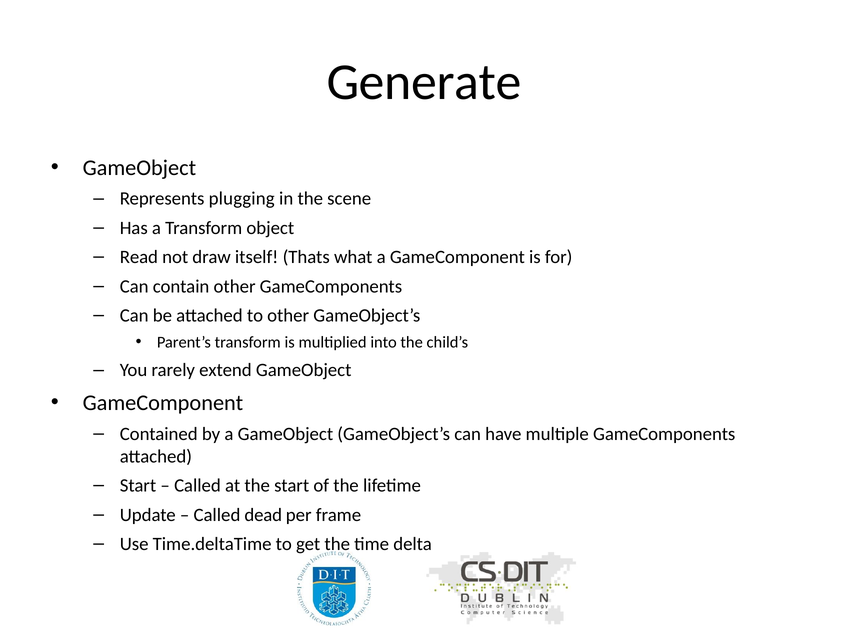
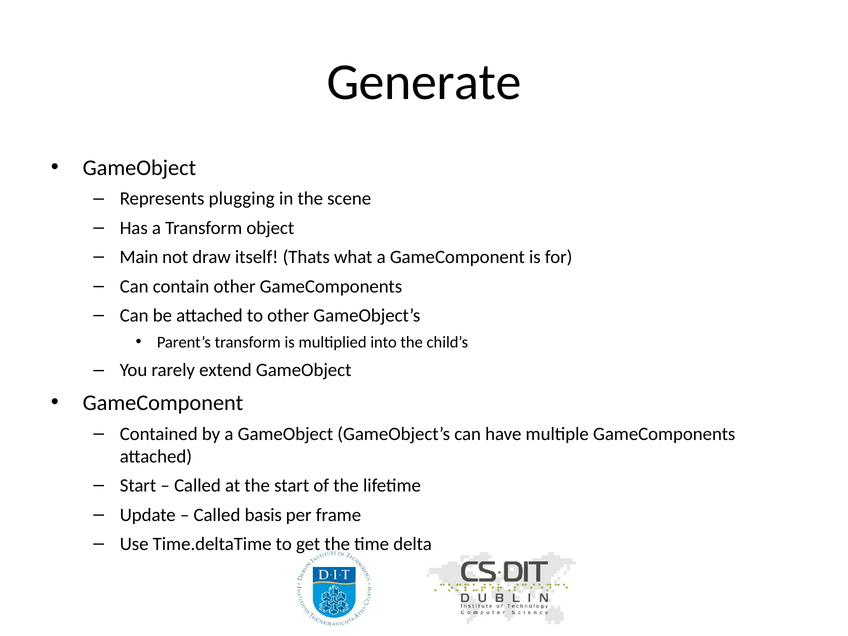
Read: Read -> Main
dead: dead -> basis
